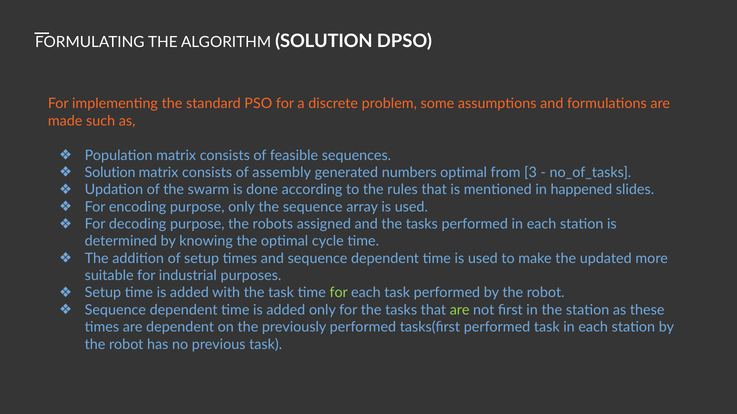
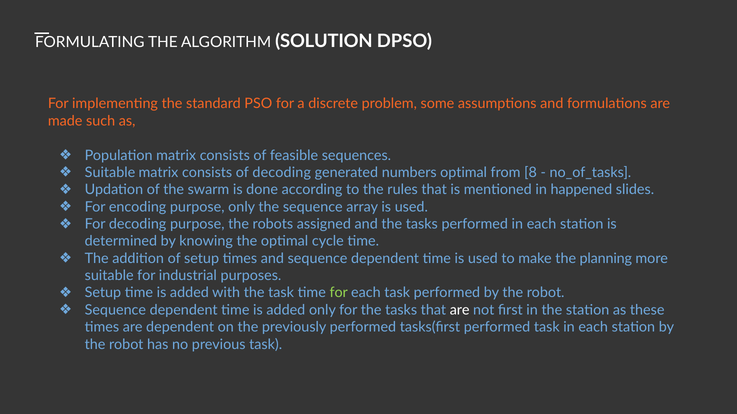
Solution at (110, 173): Solution -> Suitable
of assembly: assembly -> decoding
3: 3 -> 8
updated: updated -> planning
are at (460, 310) colour: light green -> white
